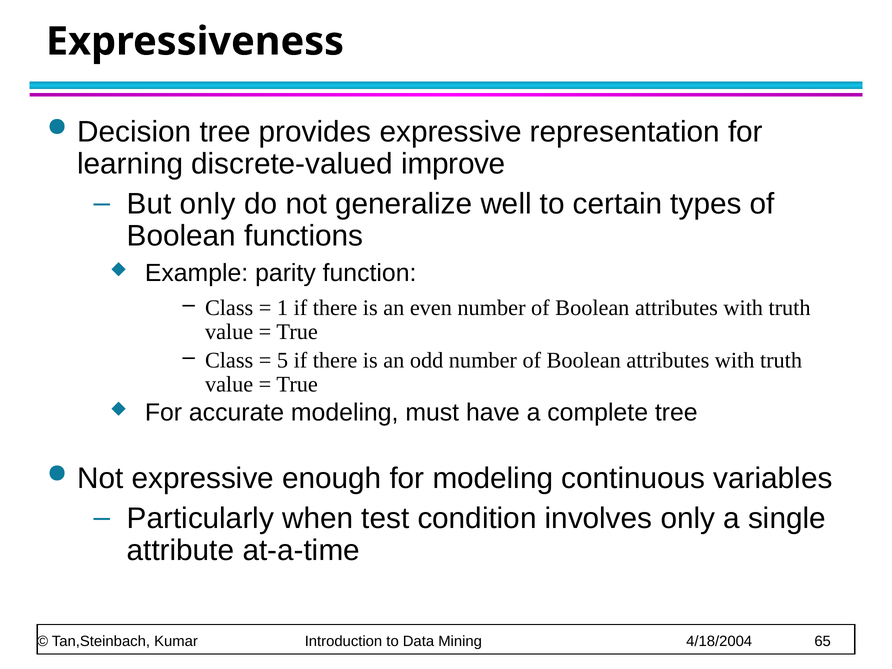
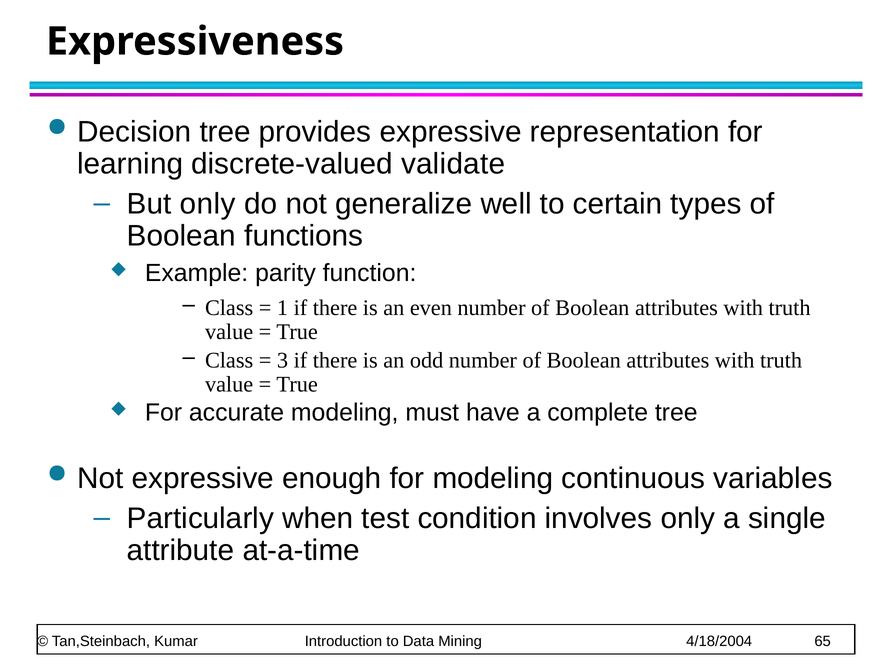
improve: improve -> validate
5: 5 -> 3
